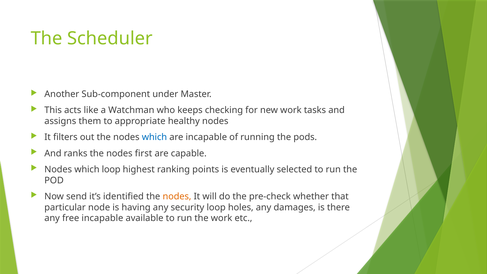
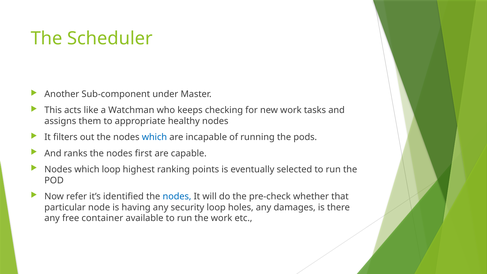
send: send -> refer
nodes at (177, 196) colour: orange -> blue
free incapable: incapable -> container
